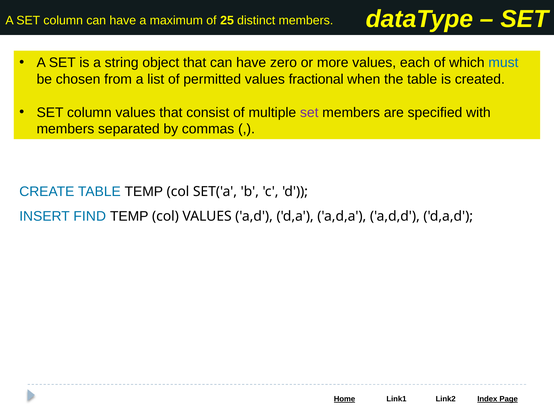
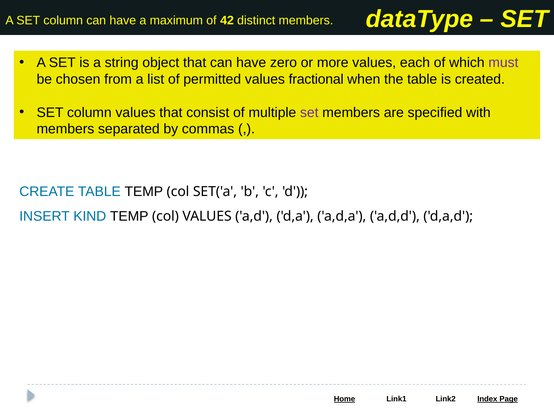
25: 25 -> 42
must colour: blue -> purple
FIND: FIND -> KIND
